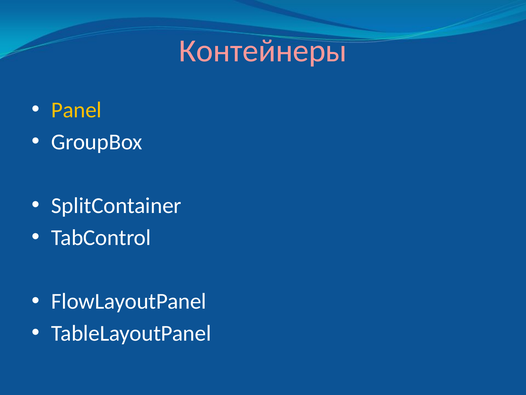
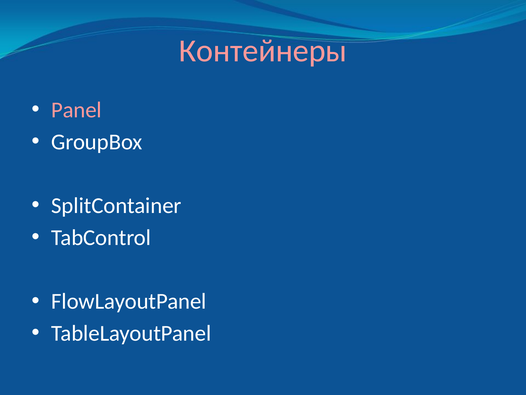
Panel colour: yellow -> pink
